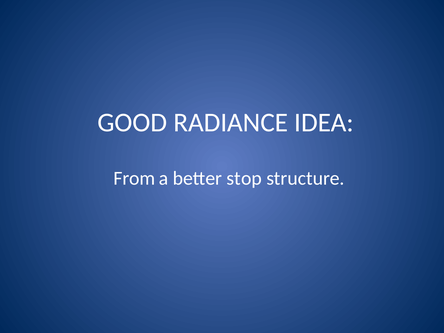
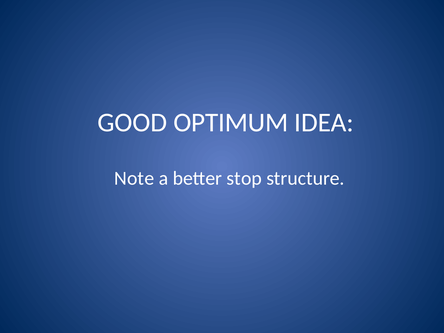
RADIANCE: RADIANCE -> OPTIMUM
From: From -> Note
